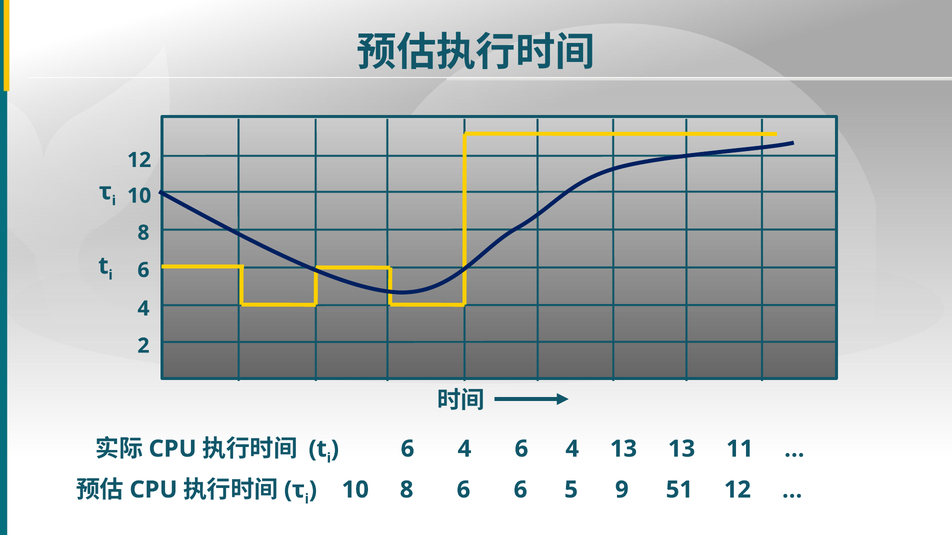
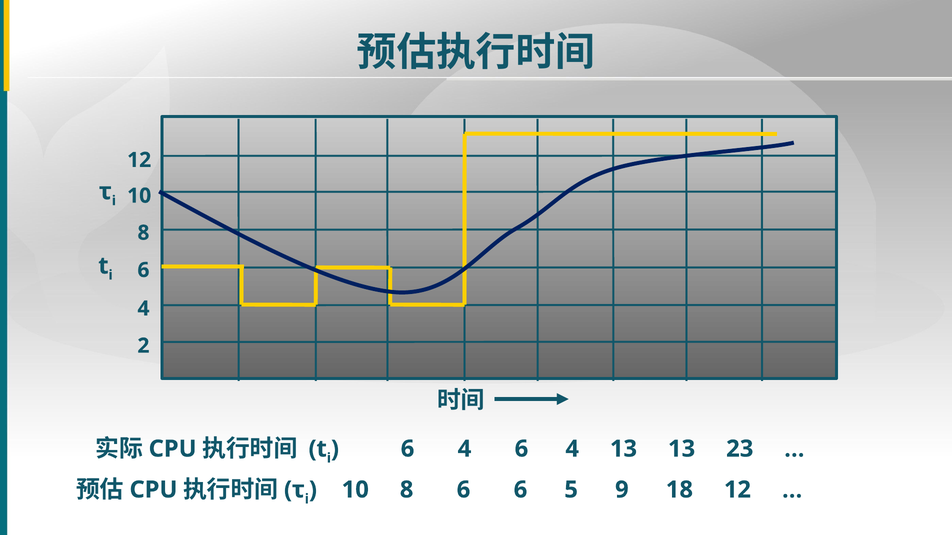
11: 11 -> 23
51: 51 -> 18
